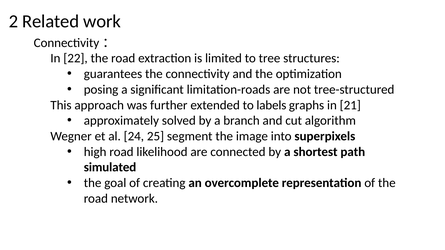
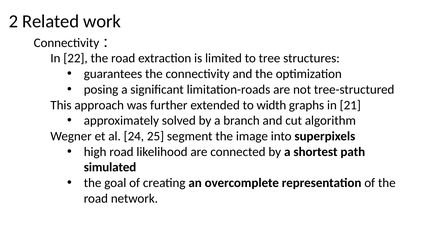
labels: labels -> width
